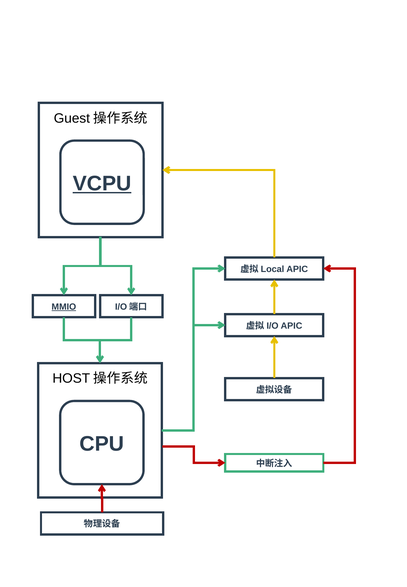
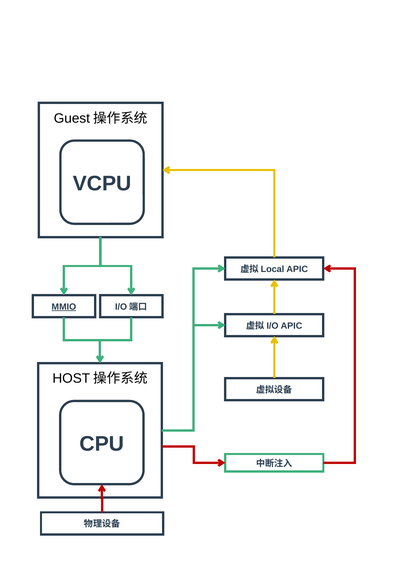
VCPU underline: present -> none
